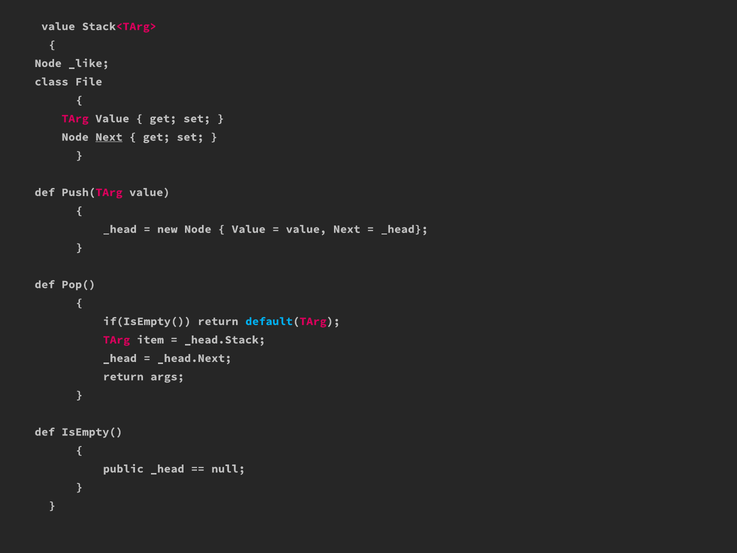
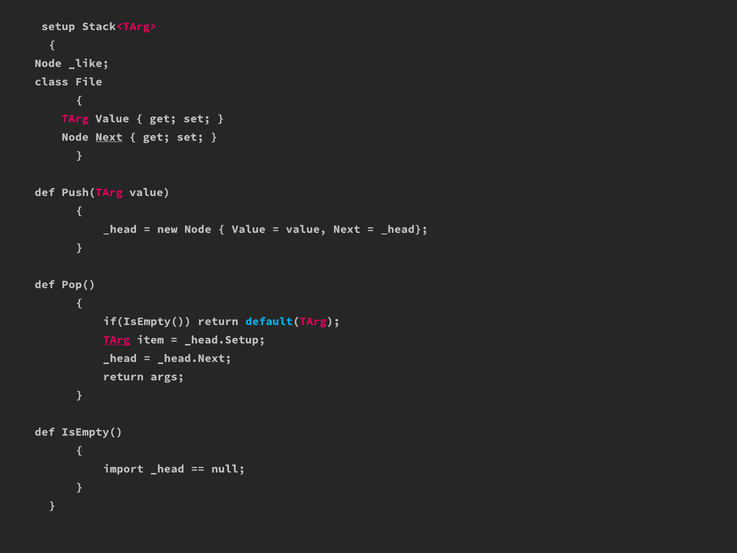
value at (58, 26): value -> setup
TArg at (117, 340) underline: none -> present
_head.Stack: _head.Stack -> _head.Setup
public: public -> import
